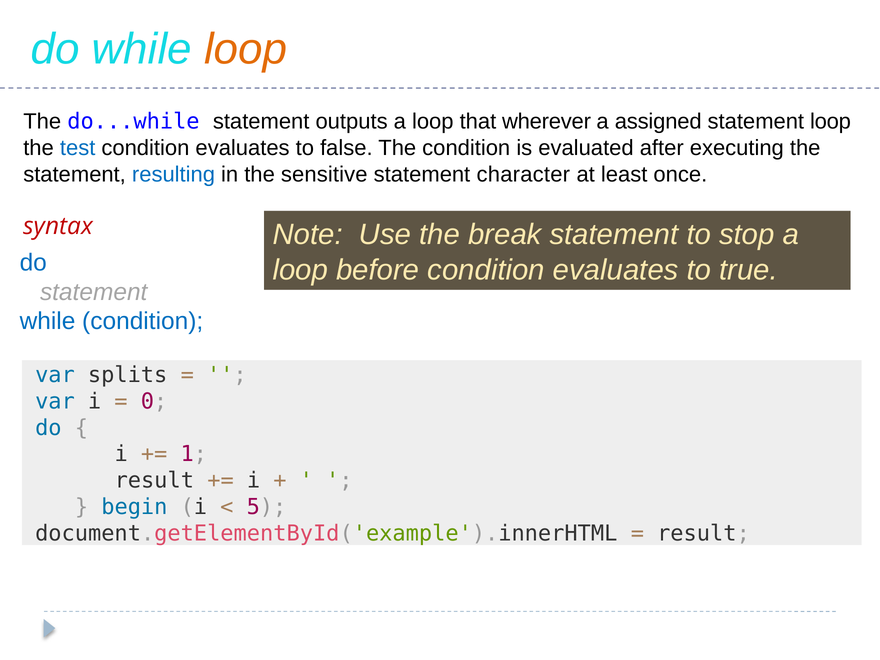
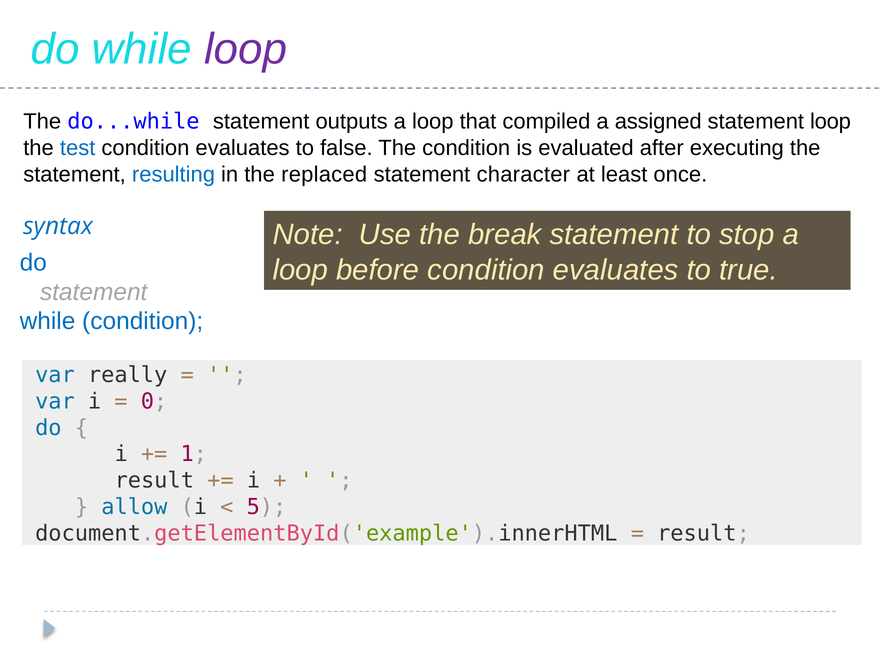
loop at (246, 49) colour: orange -> purple
wherever: wherever -> compiled
sensitive: sensitive -> replaced
syntax colour: red -> blue
splits: splits -> really
begin: begin -> allow
